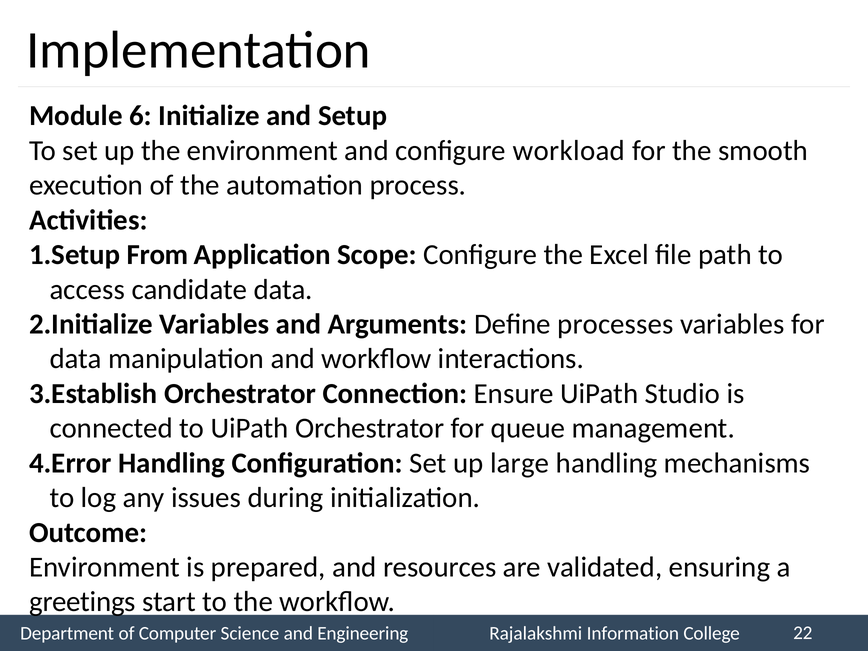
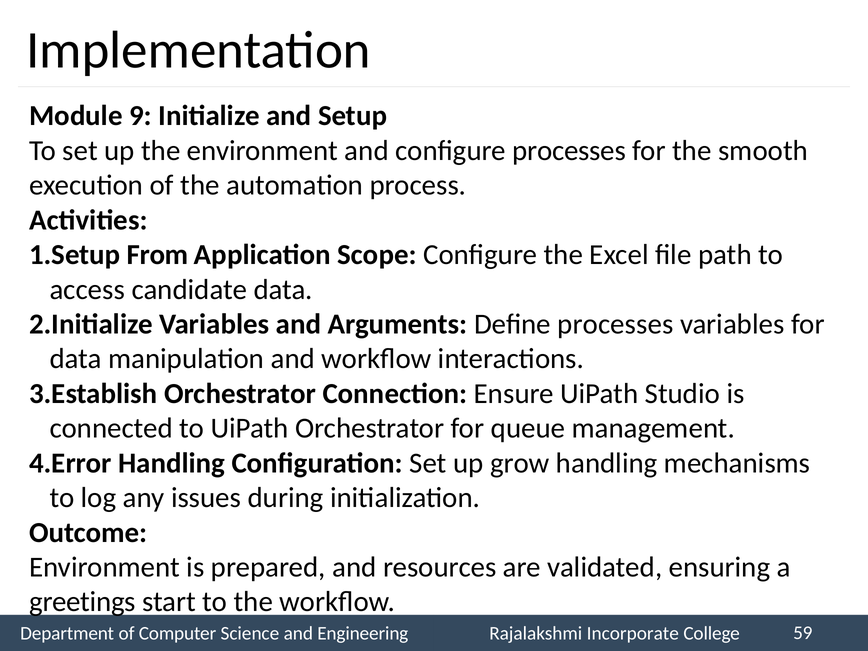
6: 6 -> 9
configure workload: workload -> processes
large: large -> grow
Information: Information -> Incorporate
22: 22 -> 59
